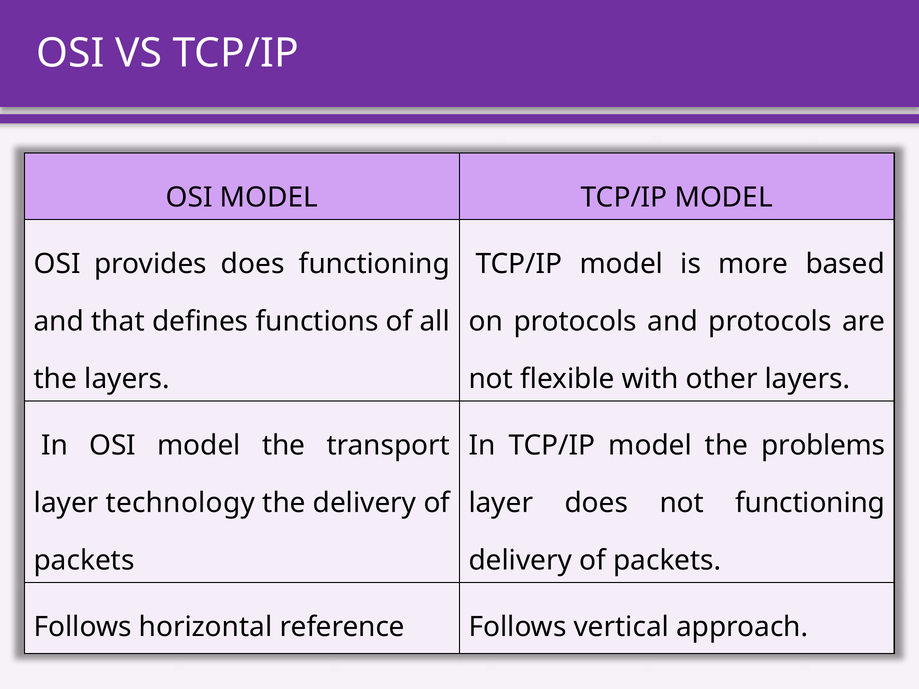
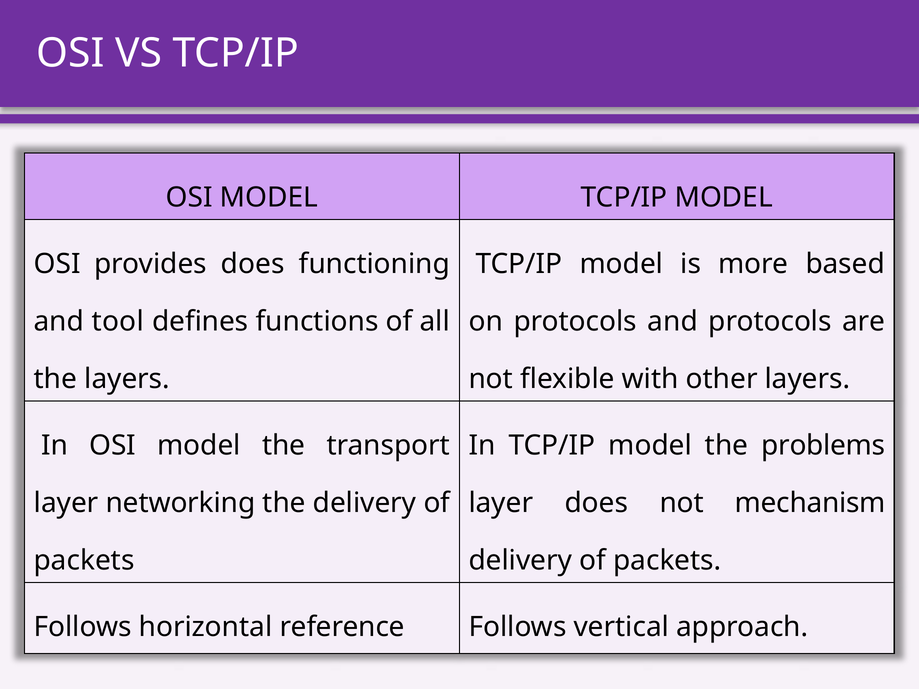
that: that -> tool
technology: technology -> networking
not functioning: functioning -> mechanism
